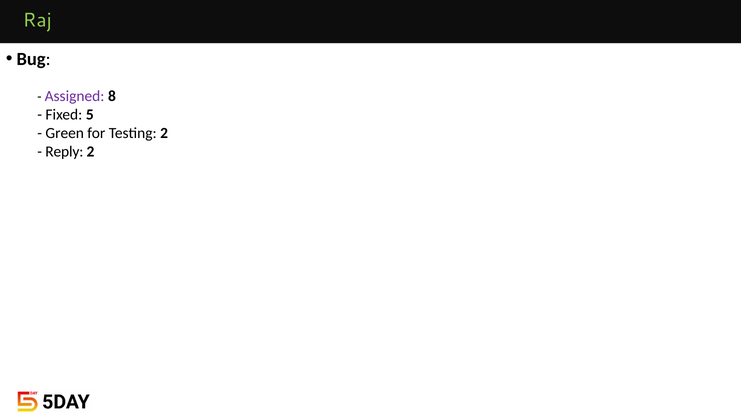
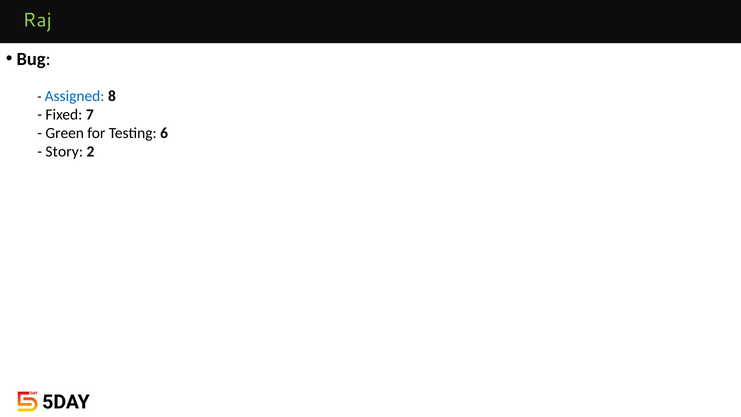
Assigned colour: purple -> blue
5: 5 -> 7
Testing 2: 2 -> 6
Reply: Reply -> Story
